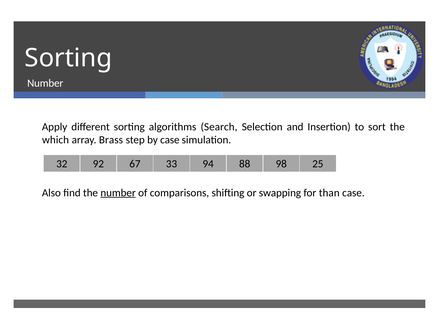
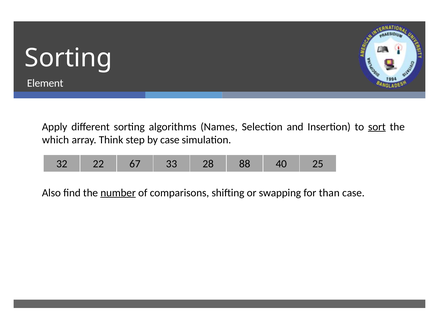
Number at (45, 83): Number -> Element
Search: Search -> Names
sort underline: none -> present
Brass: Brass -> Think
92: 92 -> 22
94: 94 -> 28
98: 98 -> 40
